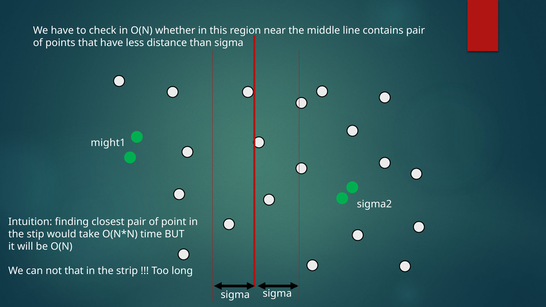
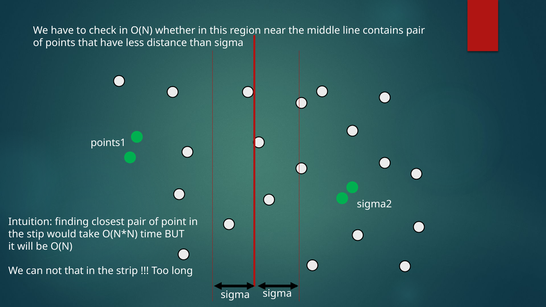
might1: might1 -> points1
